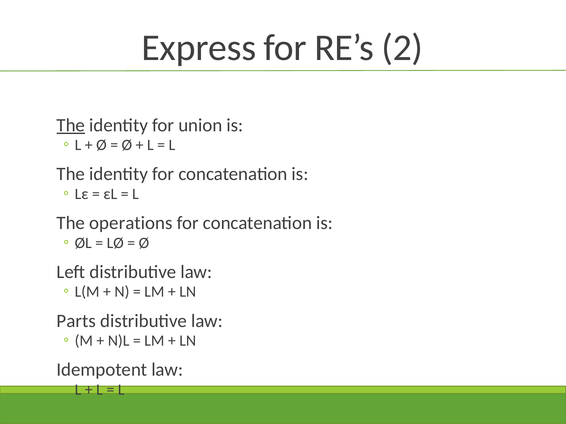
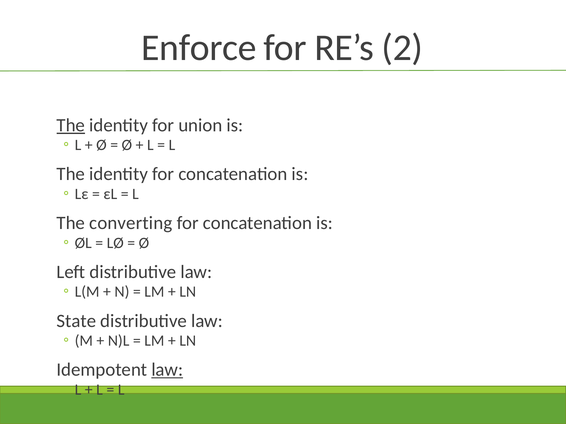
Express: Express -> Enforce
operations: operations -> converting
Parts: Parts -> State
law at (167, 370) underline: none -> present
